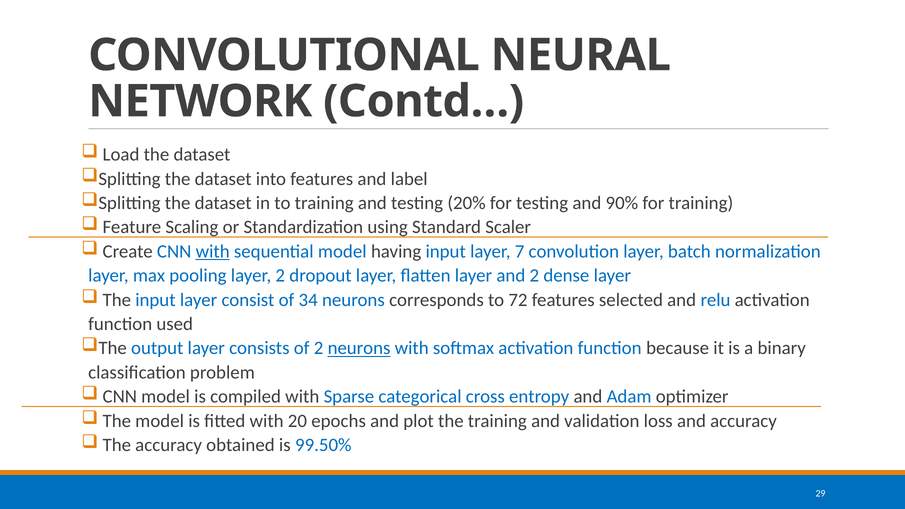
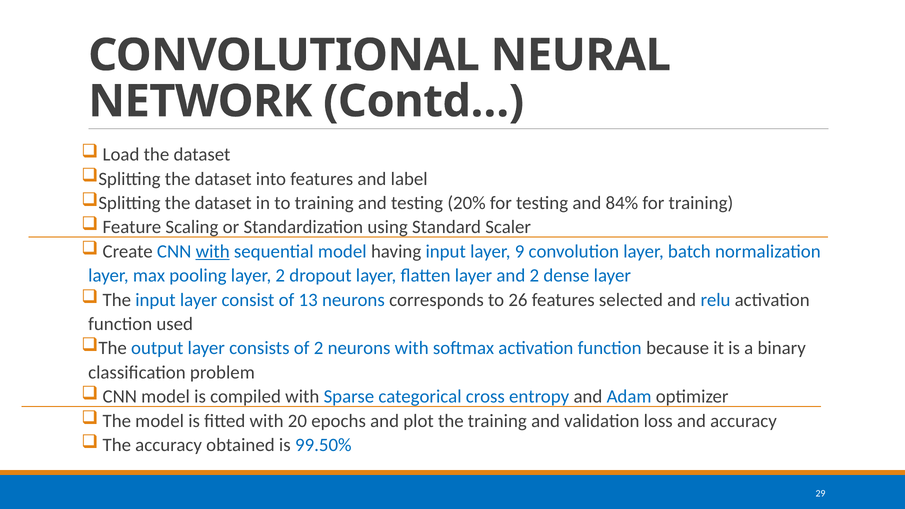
90%: 90% -> 84%
7: 7 -> 9
34: 34 -> 13
72: 72 -> 26
neurons at (359, 348) underline: present -> none
